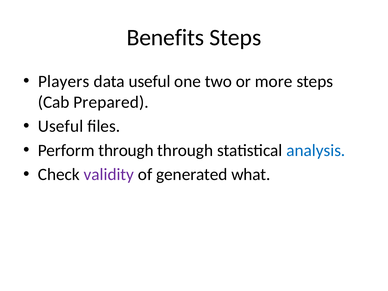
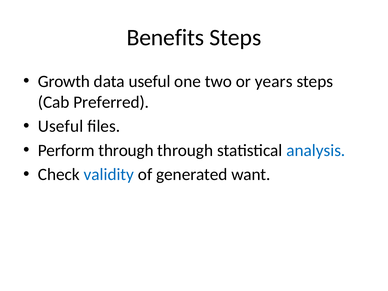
Players: Players -> Growth
more: more -> years
Prepared: Prepared -> Preferred
validity colour: purple -> blue
what: what -> want
